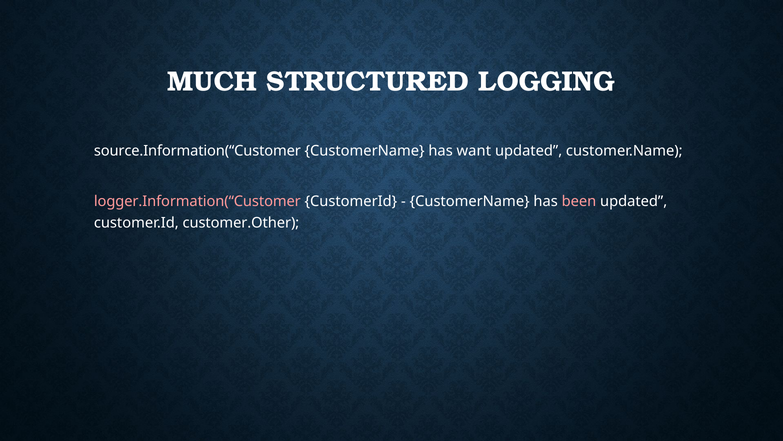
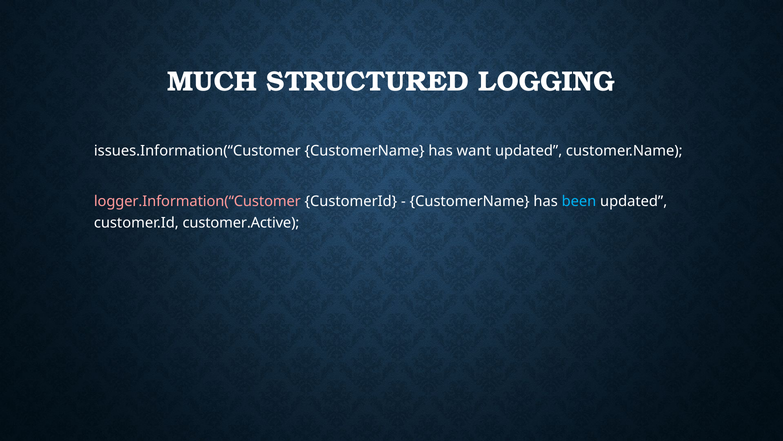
source.Information(“Customer: source.Information(“Customer -> issues.Information(“Customer
been colour: pink -> light blue
customer.Other: customer.Other -> customer.Active
